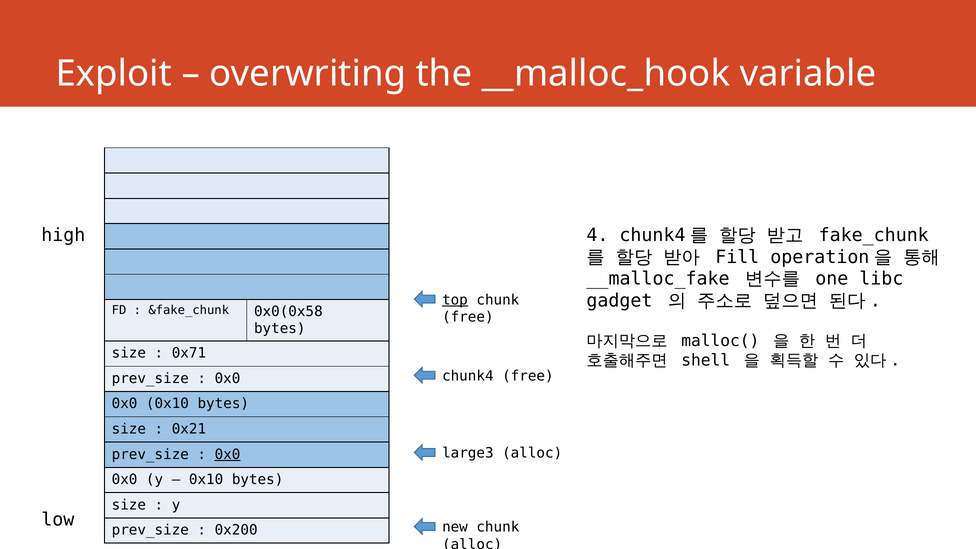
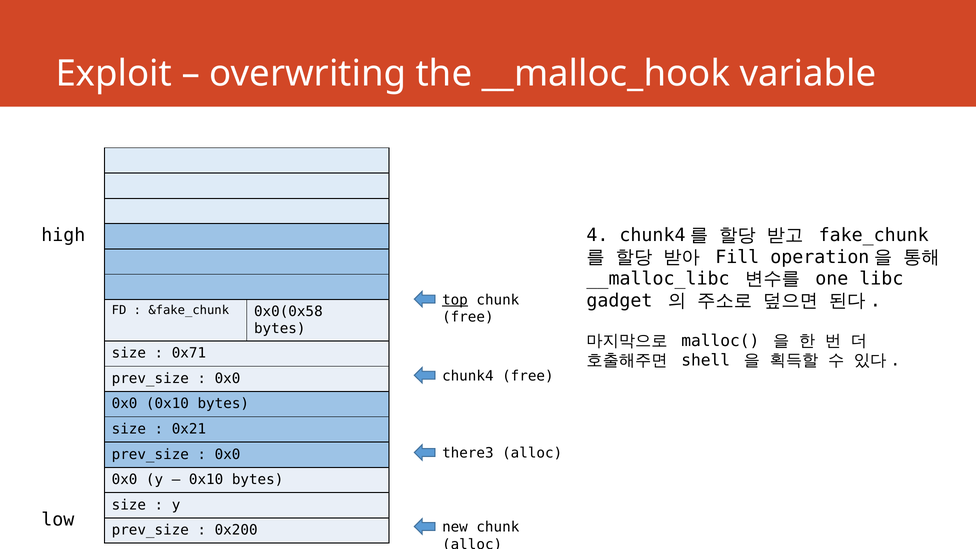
__malloc_fake: __malloc_fake -> __malloc_libc
large3: large3 -> there3
0x0 at (228, 454) underline: present -> none
